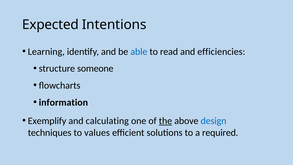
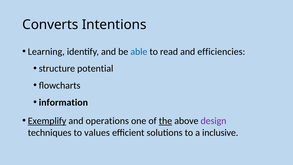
Expected: Expected -> Converts
someone: someone -> potential
Exemplify underline: none -> present
calculating: calculating -> operations
design colour: blue -> purple
required: required -> inclusive
